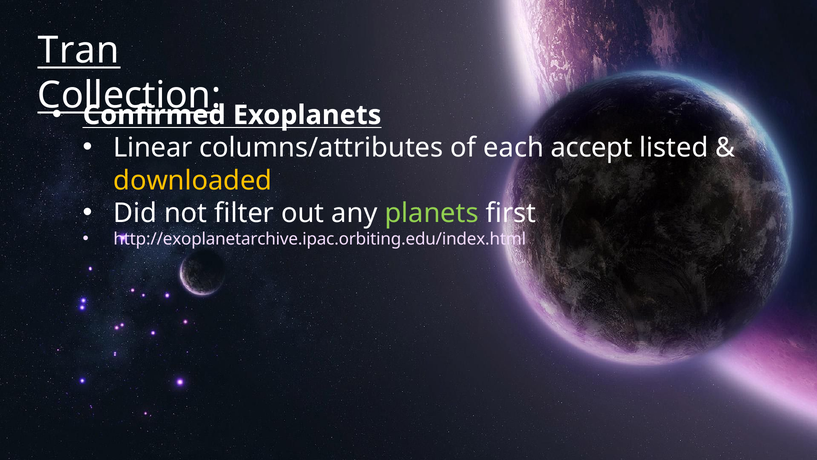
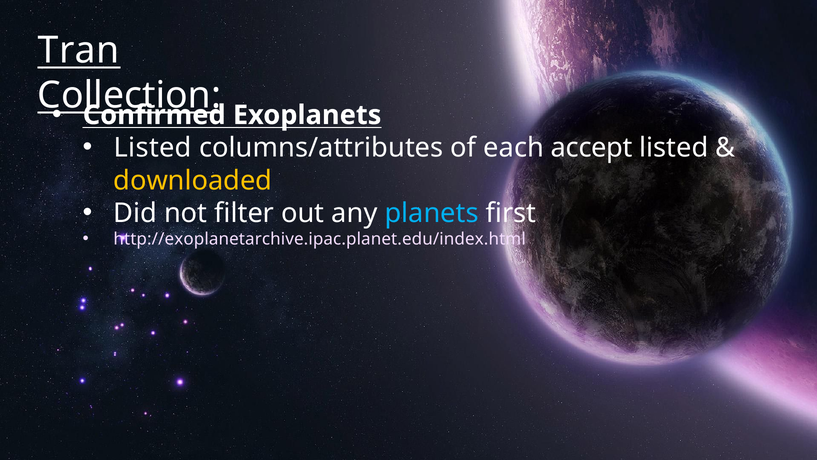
Linear at (153, 148): Linear -> Listed
planets colour: light green -> light blue
http://exoplanetarchive.ipac.orbiting.edu/index.html: http://exoplanetarchive.ipac.orbiting.edu/index.html -> http://exoplanetarchive.ipac.planet.edu/index.html
